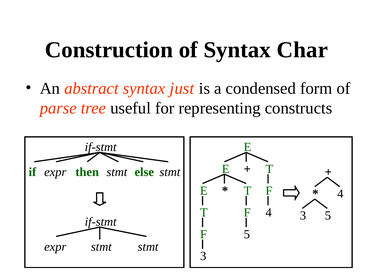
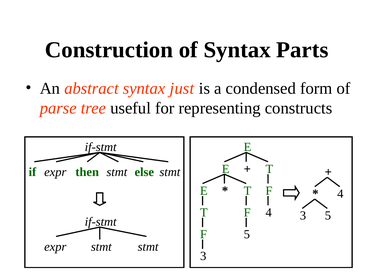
Char: Char -> Parts
